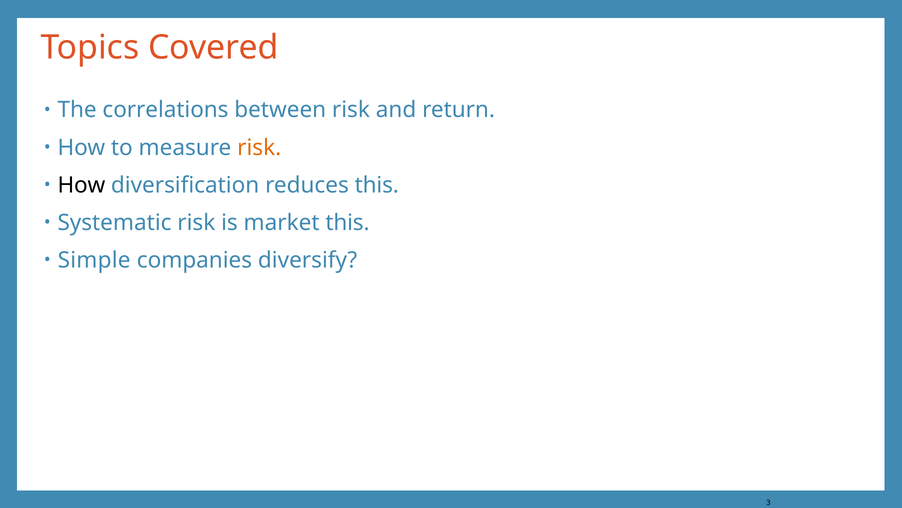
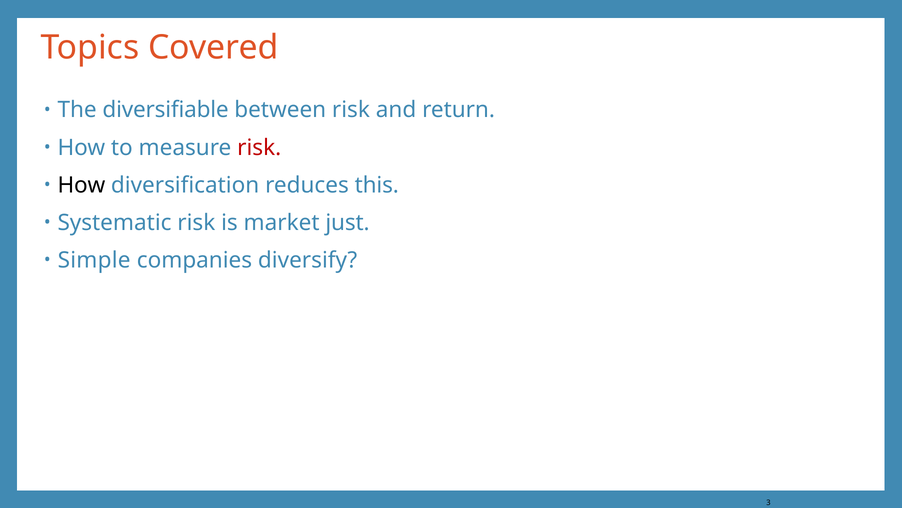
correlations: correlations -> diversifiable
risk at (259, 147) colour: orange -> red
market this: this -> just
